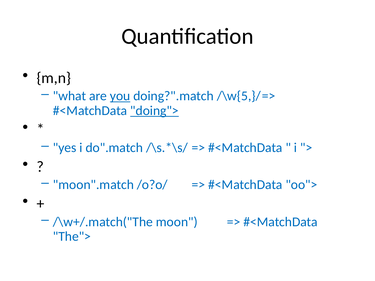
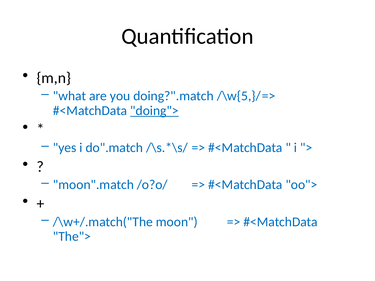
you underline: present -> none
